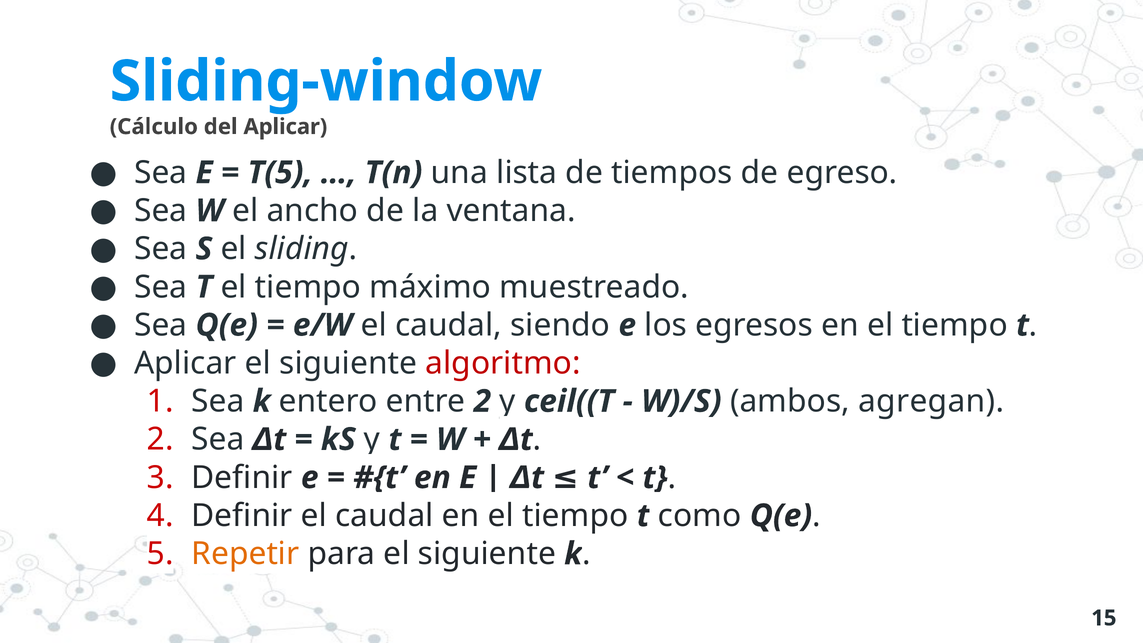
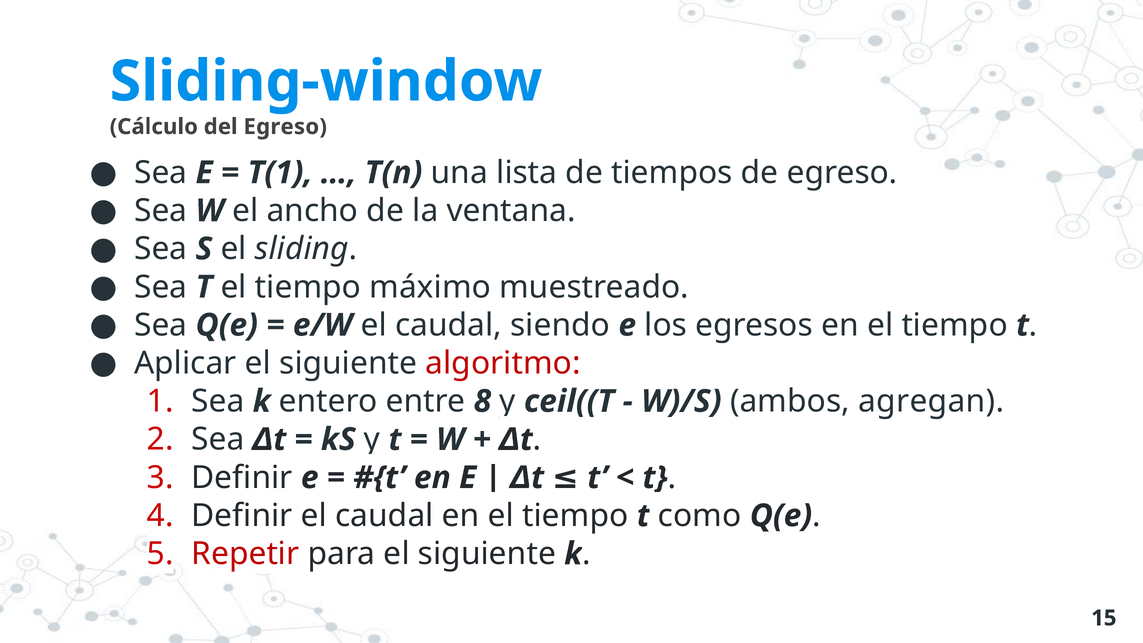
del Aplicar: Aplicar -> Egreso
T(5: T(5 -> T(1
entre 2: 2 -> 8
Repetir colour: orange -> red
